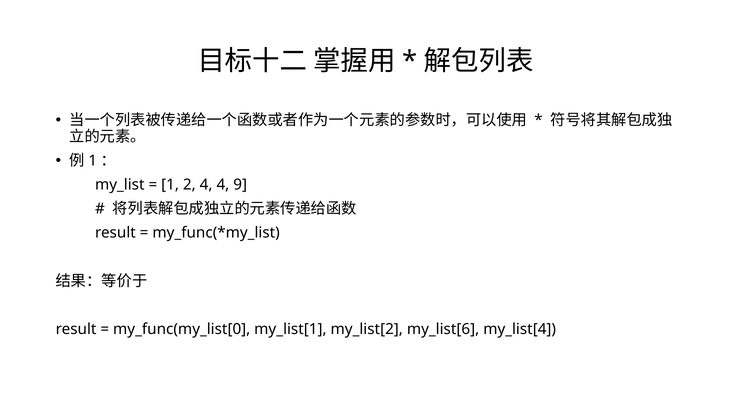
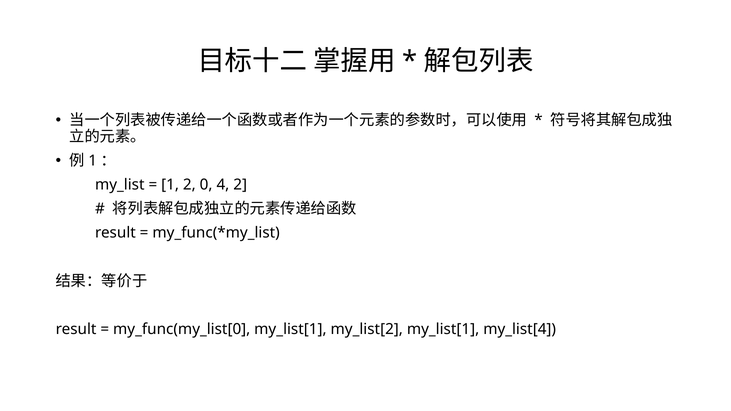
2 4: 4 -> 0
4 9: 9 -> 2
my_list[2 my_list[6: my_list[6 -> my_list[1
